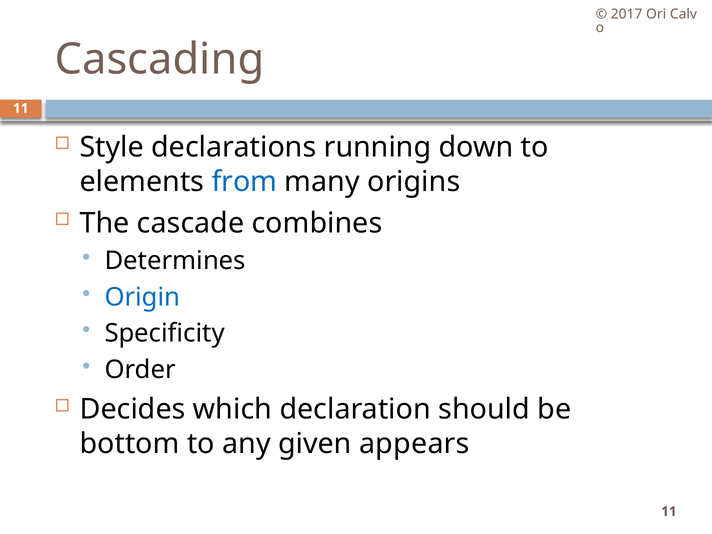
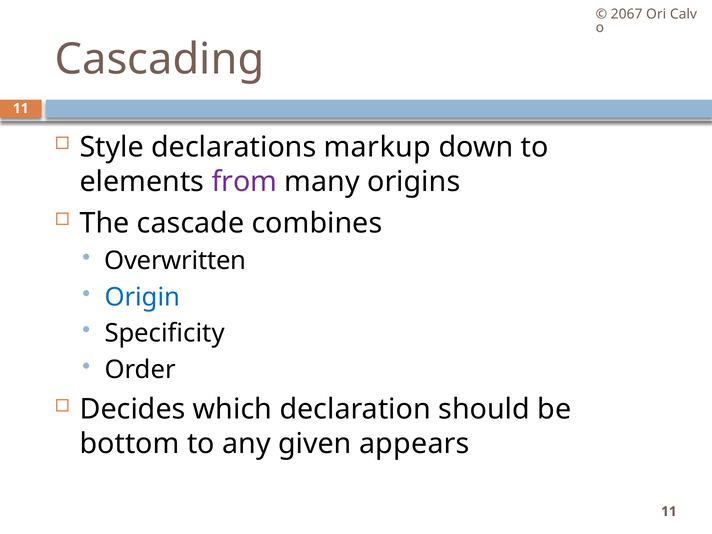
2017: 2017 -> 2067
running: running -> markup
from colour: blue -> purple
Determines: Determines -> Overwritten
